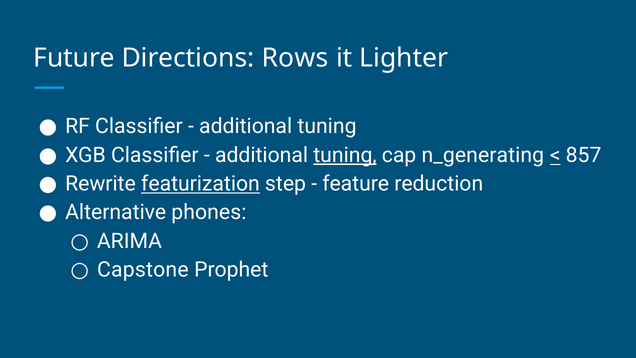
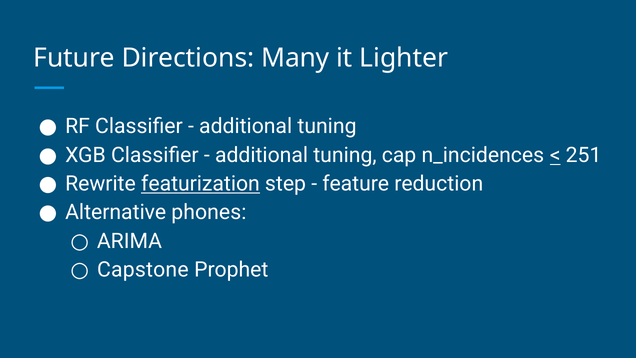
Rows: Rows -> Many
tuning at (345, 155) underline: present -> none
n_generating: n_generating -> n_incidences
857: 857 -> 251
